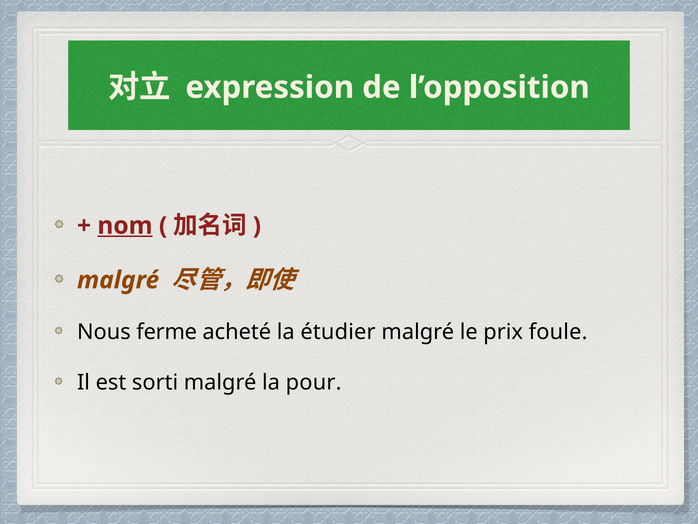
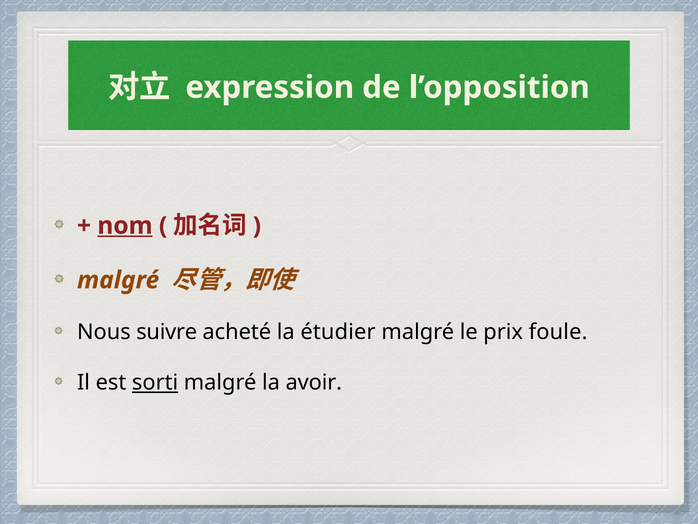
ferme: ferme -> suivre
sorti underline: none -> present
pour: pour -> avoir
